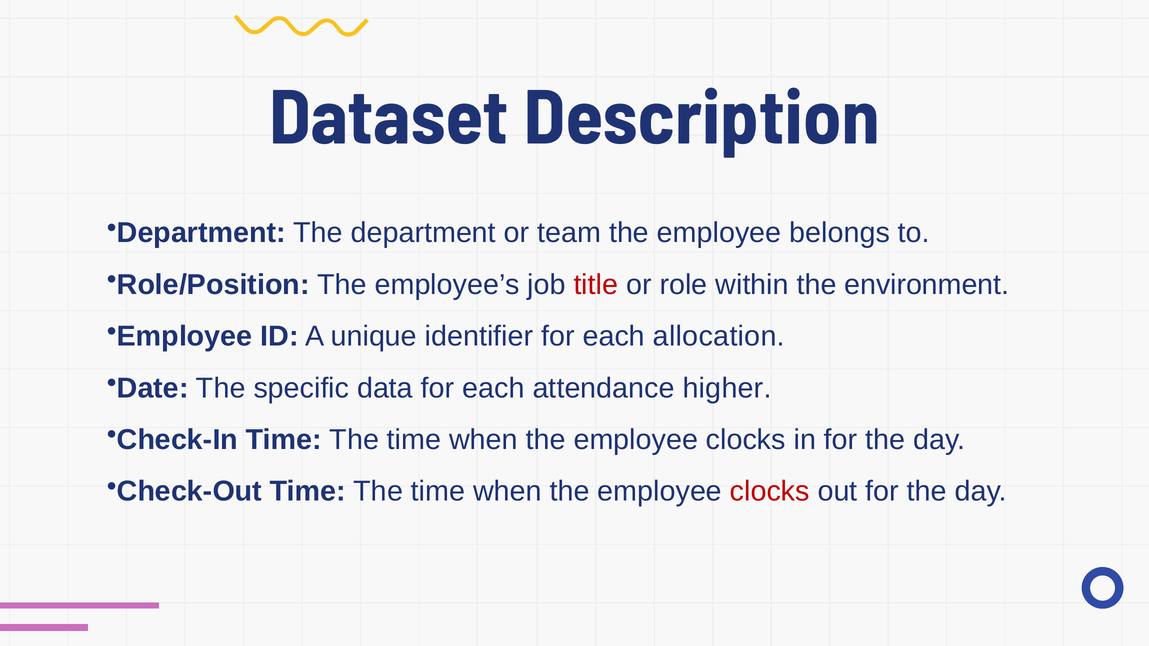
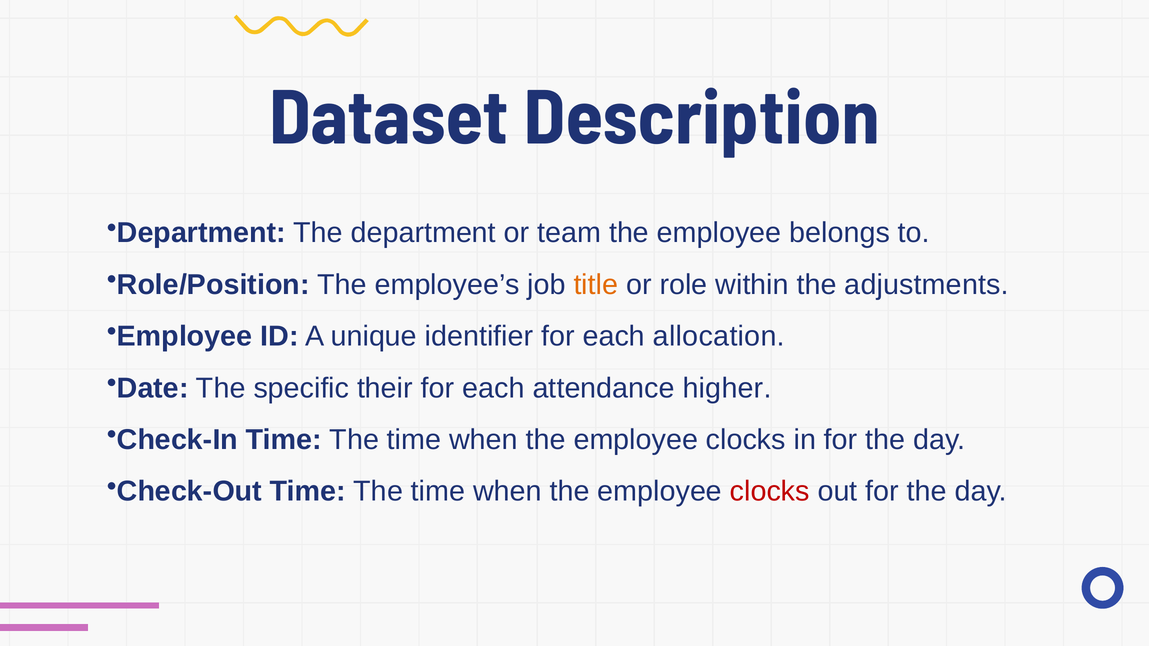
title colour: red -> orange
environment: environment -> adjustments
data: data -> their
